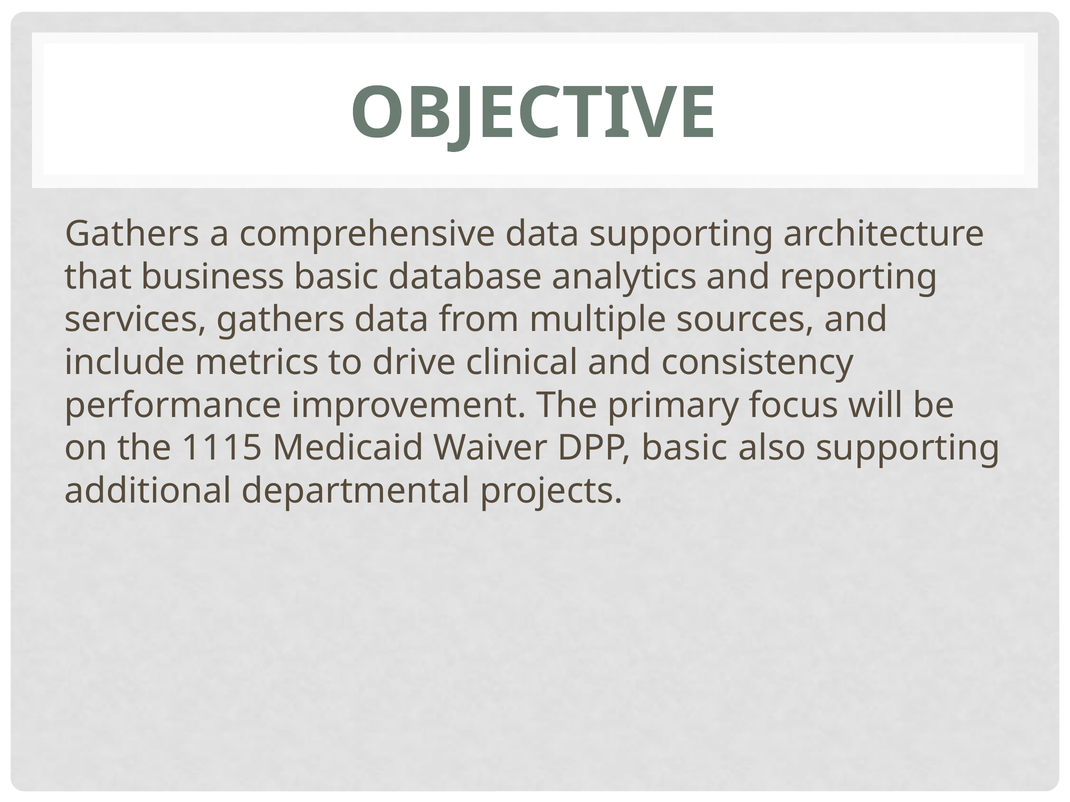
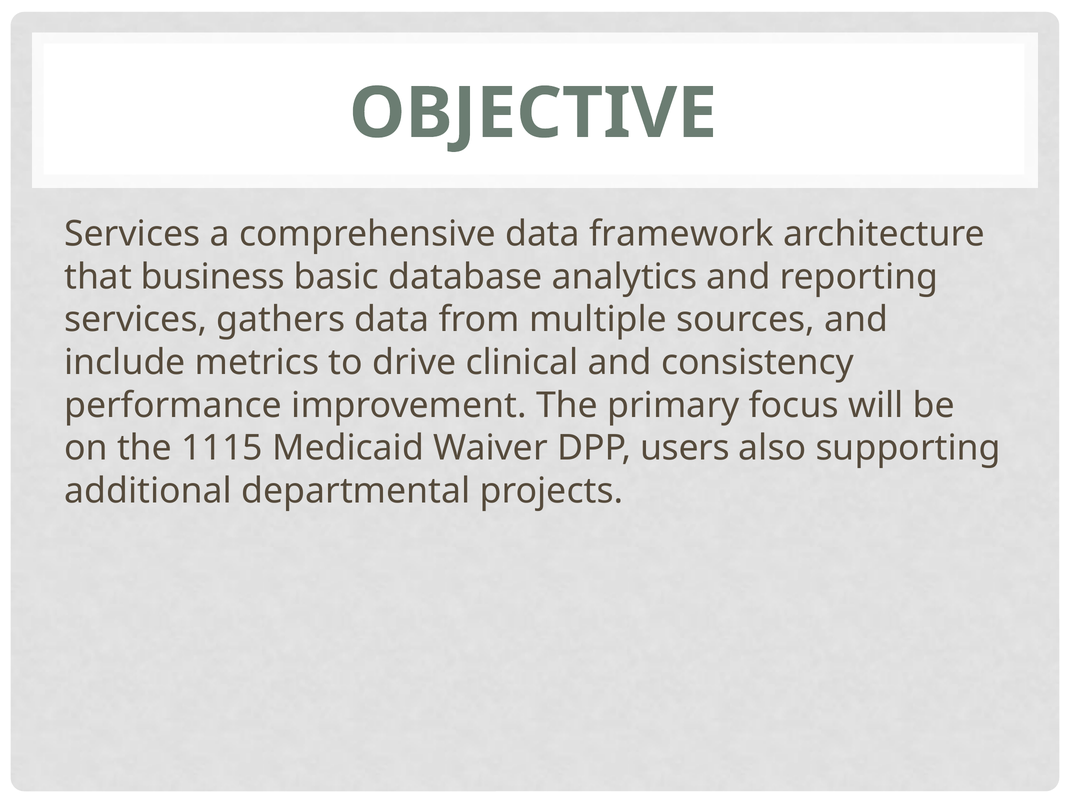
Gathers at (132, 234): Gathers -> Services
data supporting: supporting -> framework
DPP basic: basic -> users
